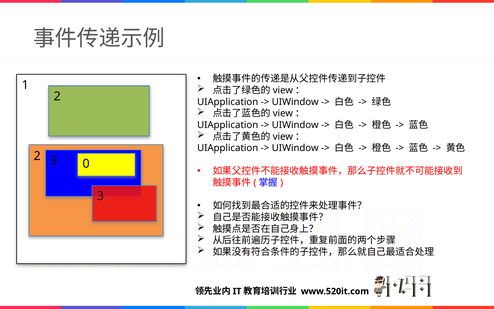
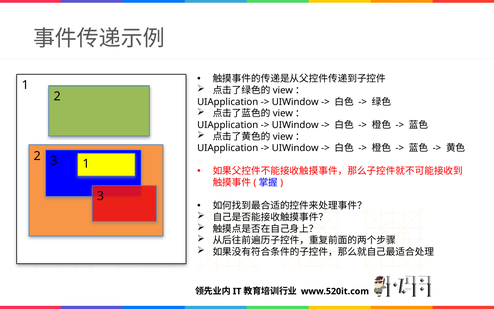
3 0: 0 -> 1
